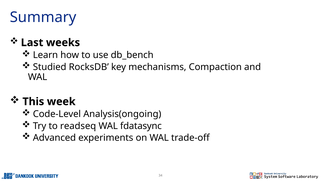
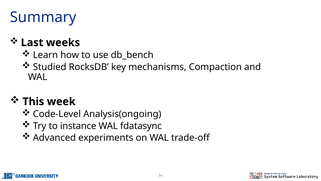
readseq: readseq -> instance
